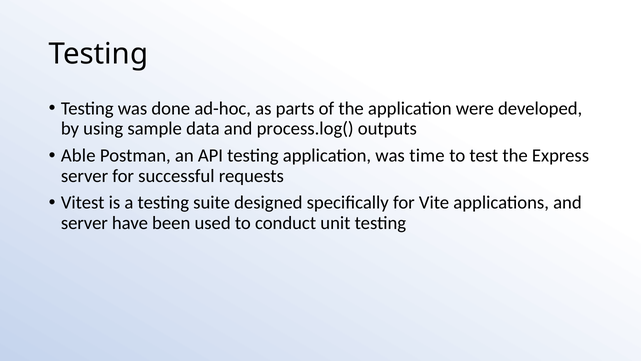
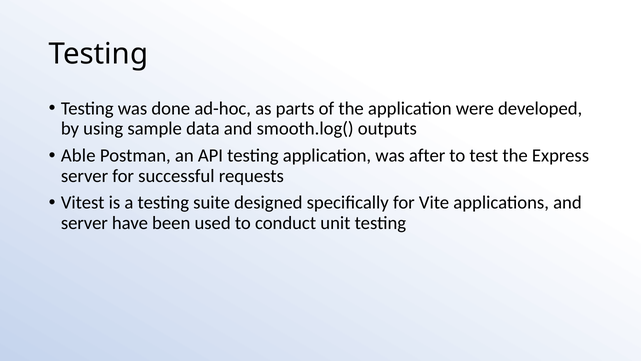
process.log(: process.log( -> smooth.log(
time: time -> after
